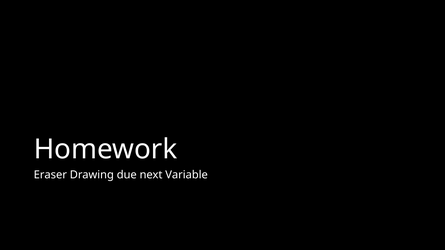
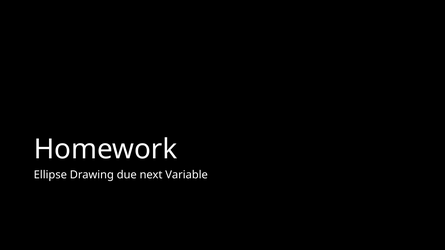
Eraser: Eraser -> Ellipse
